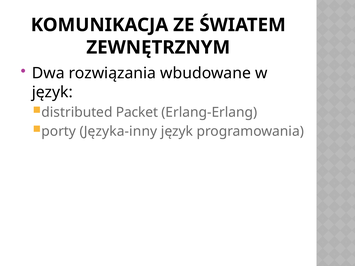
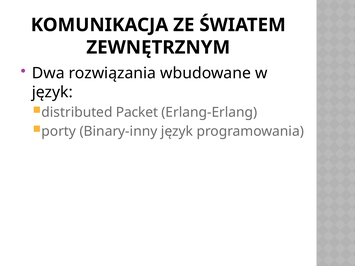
Języka-inny: Języka-inny -> Binary-inny
